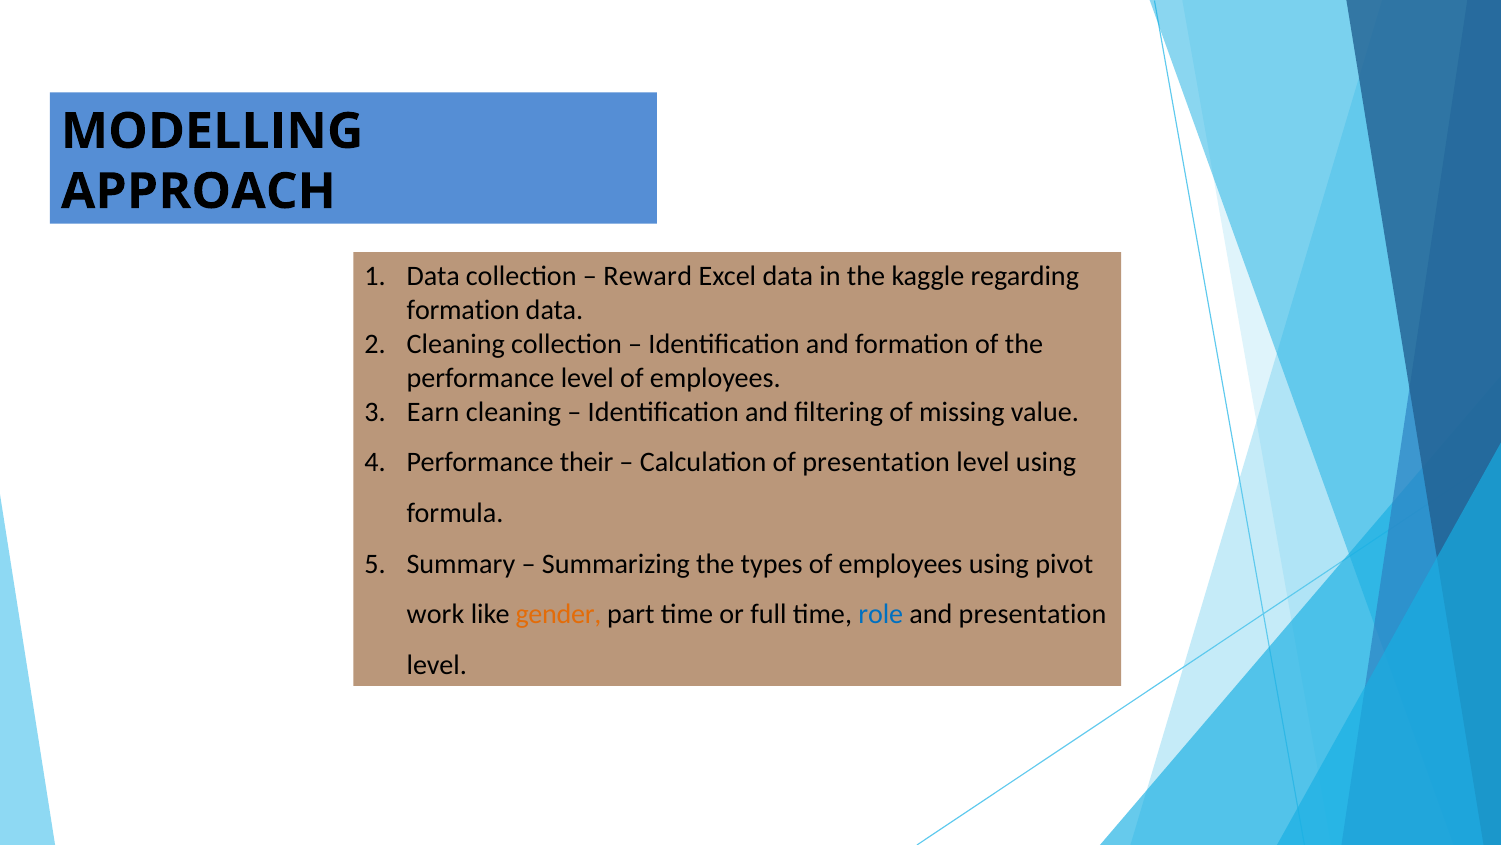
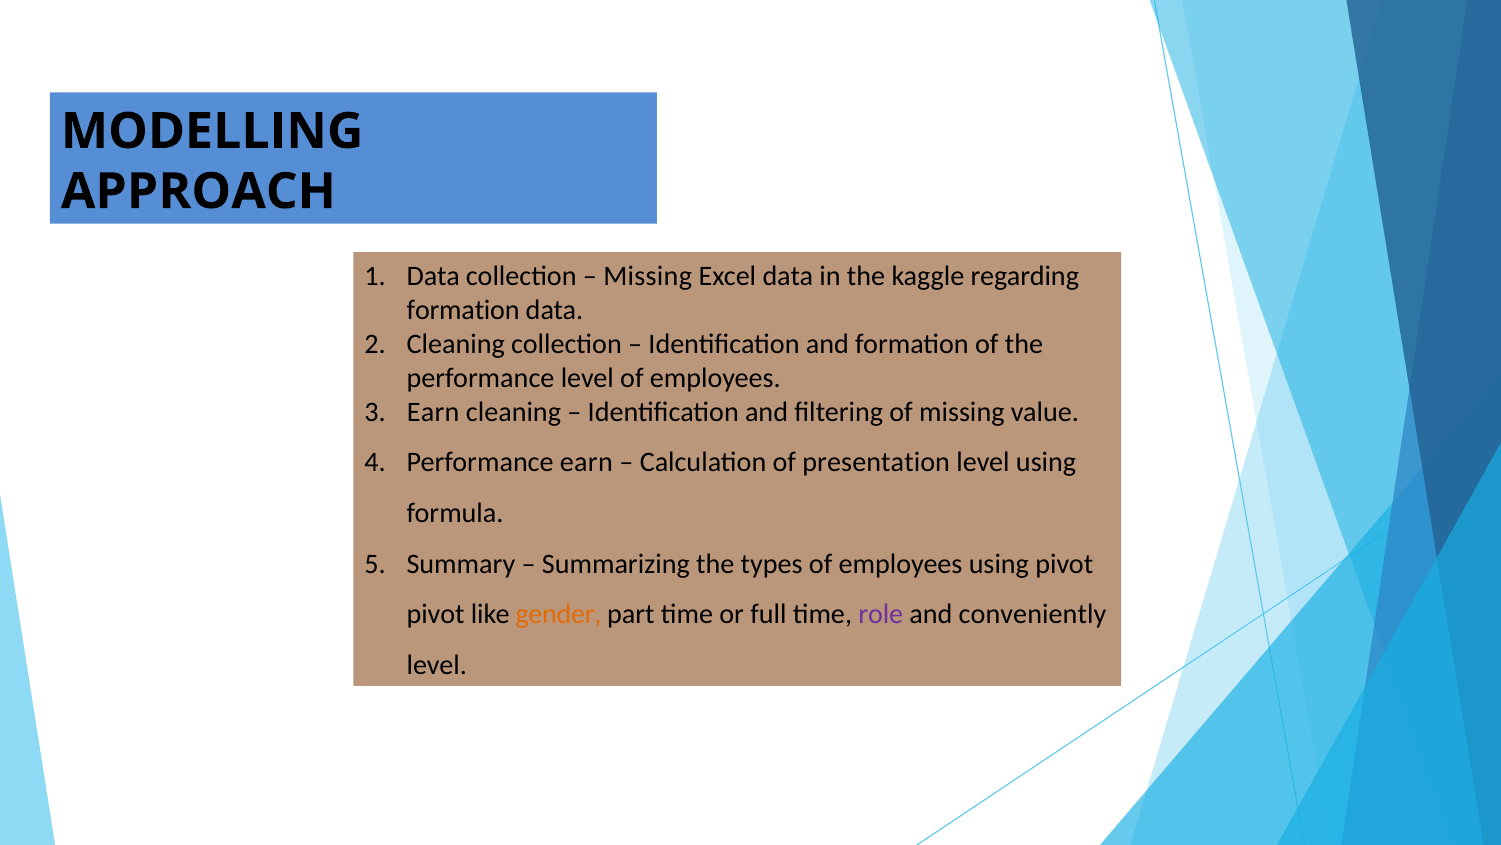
Reward at (648, 276): Reward -> Missing
Performance their: their -> earn
work at (435, 614): work -> pivot
role colour: blue -> purple
and presentation: presentation -> conveniently
